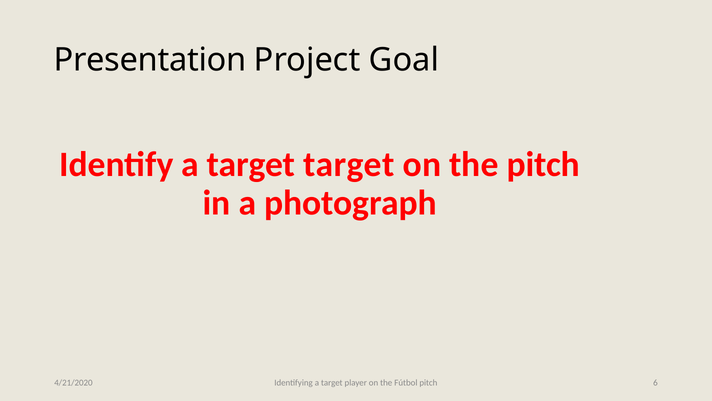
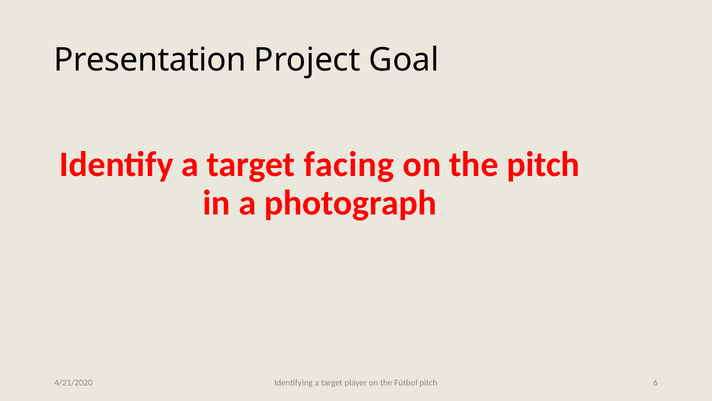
target target: target -> facing
